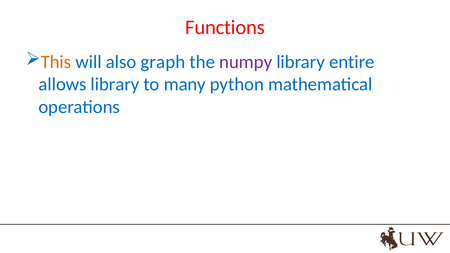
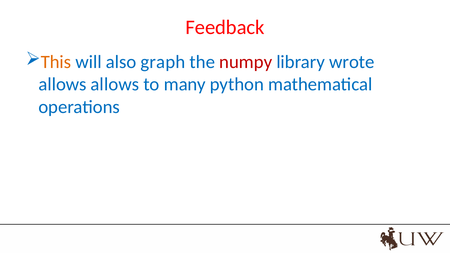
Functions: Functions -> Feedback
numpy colour: purple -> red
entire: entire -> wrote
allows library: library -> allows
